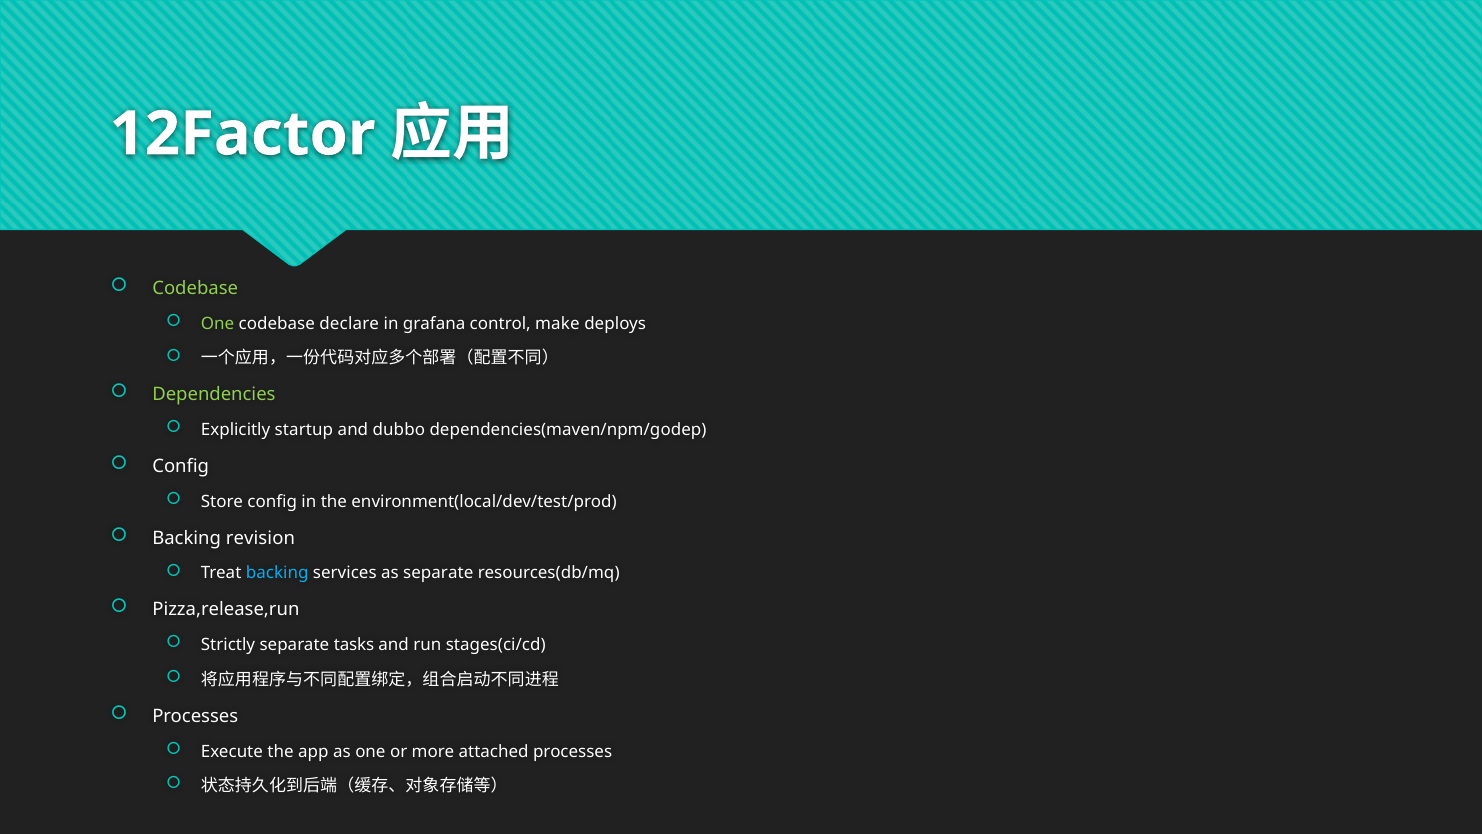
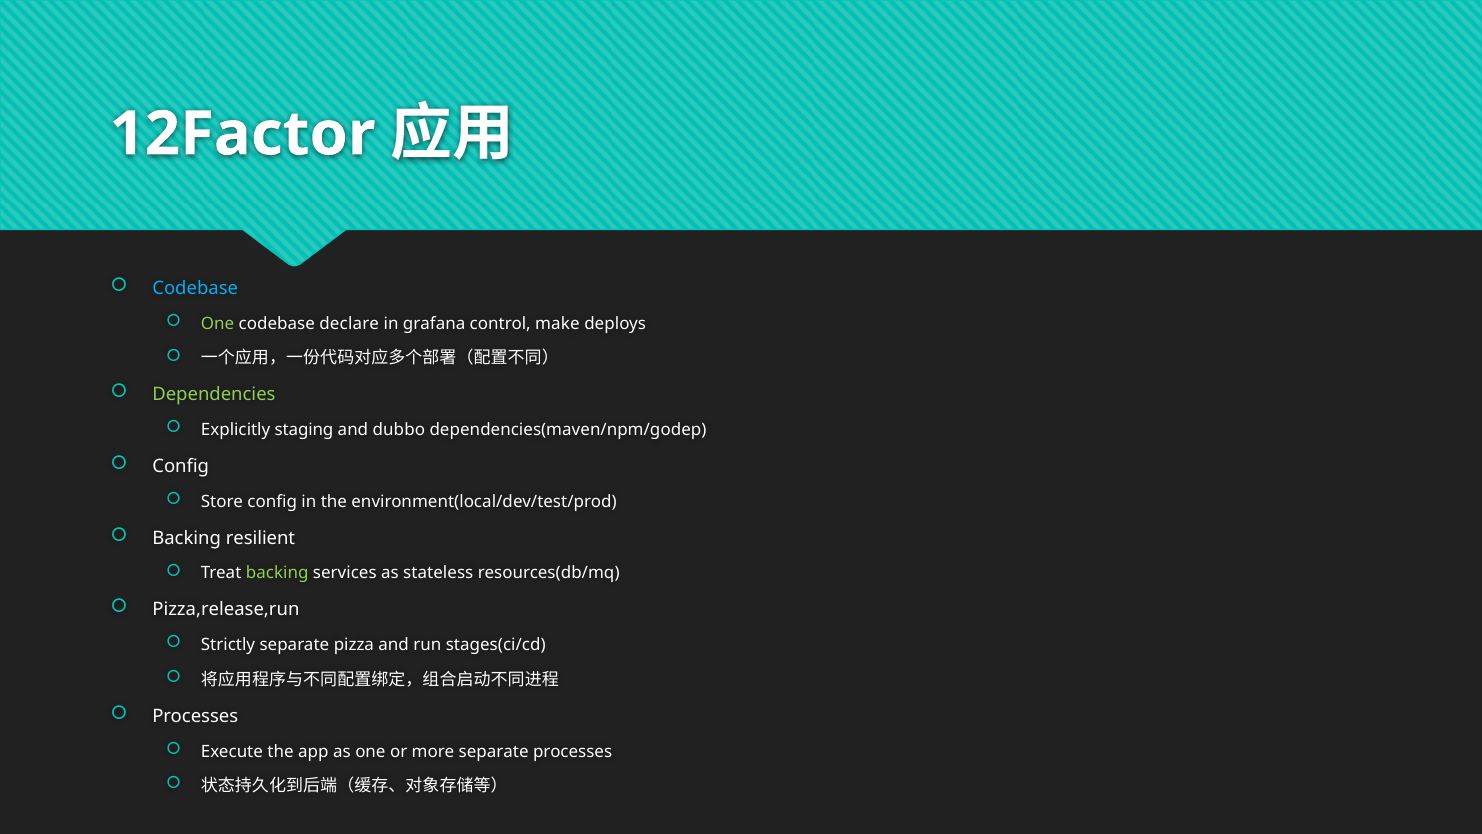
Codebase at (195, 288) colour: light green -> light blue
startup: startup -> staging
revision: revision -> resilient
backing at (277, 573) colour: light blue -> light green
as separate: separate -> stateless
tasks: tasks -> pizza
more attached: attached -> separate
